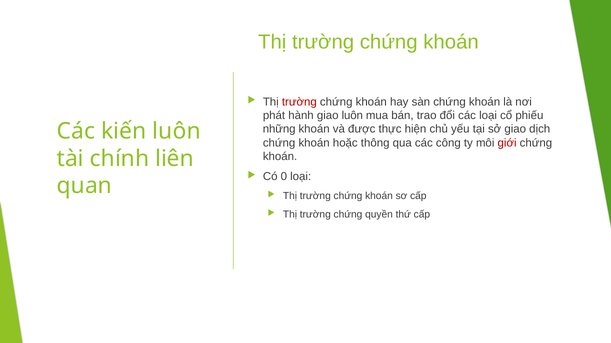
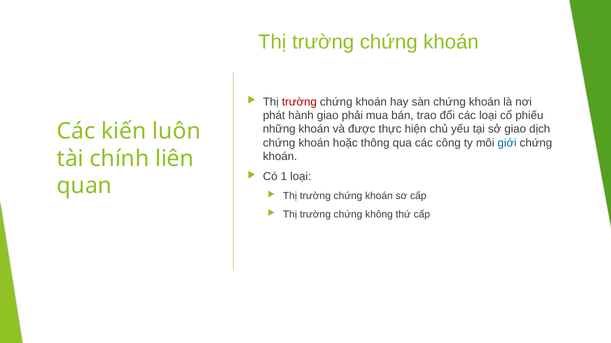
giao luôn: luôn -> phải
giới colour: red -> blue
0: 0 -> 1
quyền: quyền -> không
